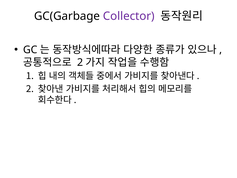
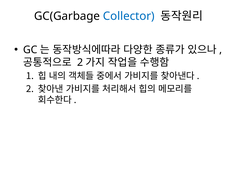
Collector colour: purple -> blue
